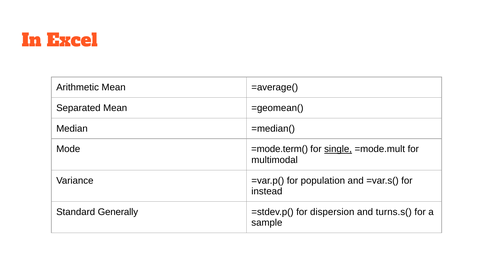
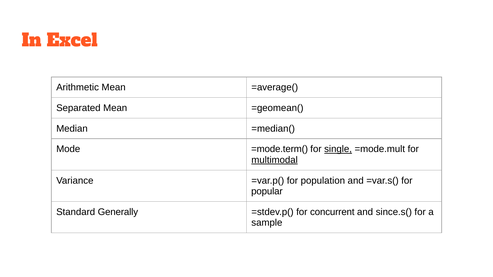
multimodal underline: none -> present
instead: instead -> popular
dispersion: dispersion -> concurrent
turns.s(: turns.s( -> since.s(
